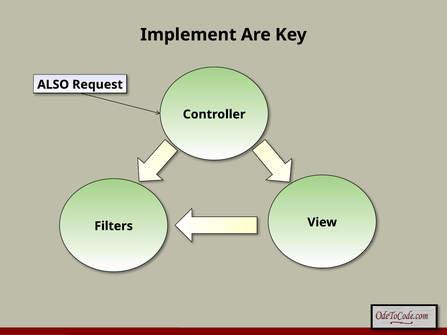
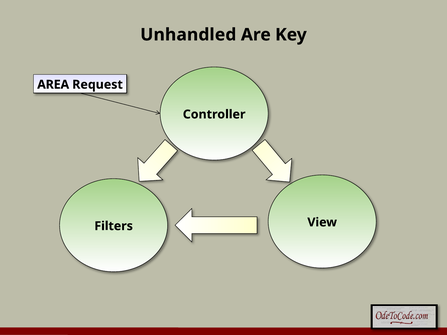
Implement: Implement -> Unhandled
ALSO: ALSO -> AREA
